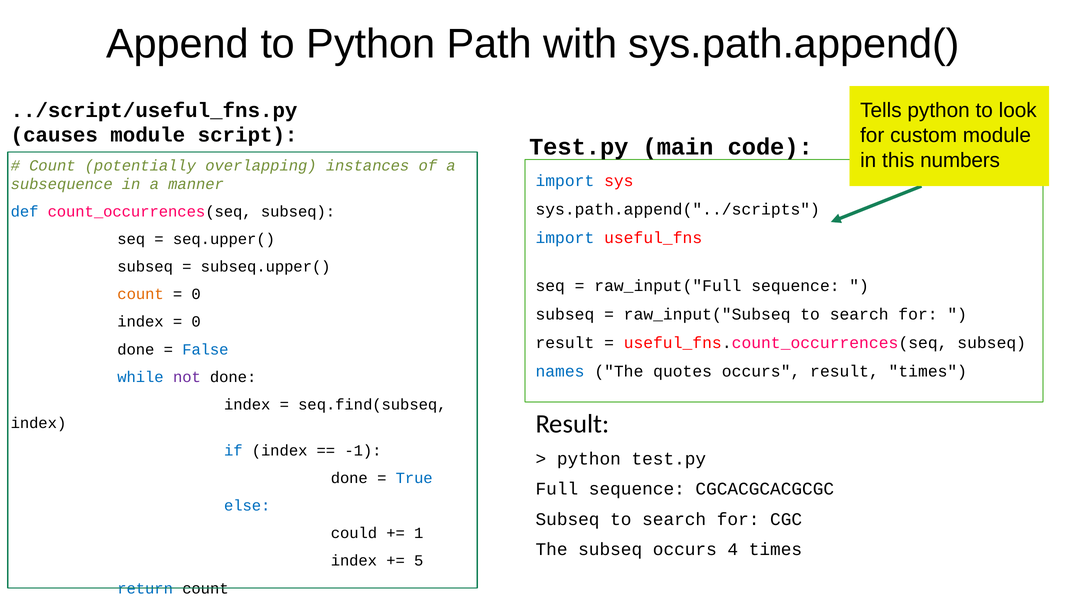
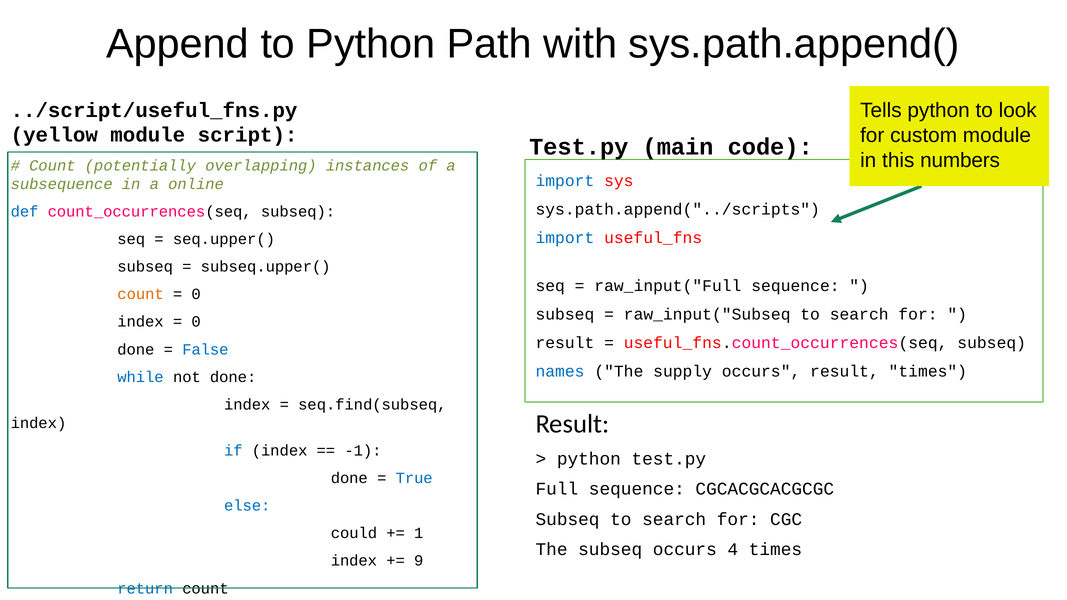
causes: causes -> yellow
manner: manner -> online
quotes: quotes -> supply
not colour: purple -> black
5: 5 -> 9
